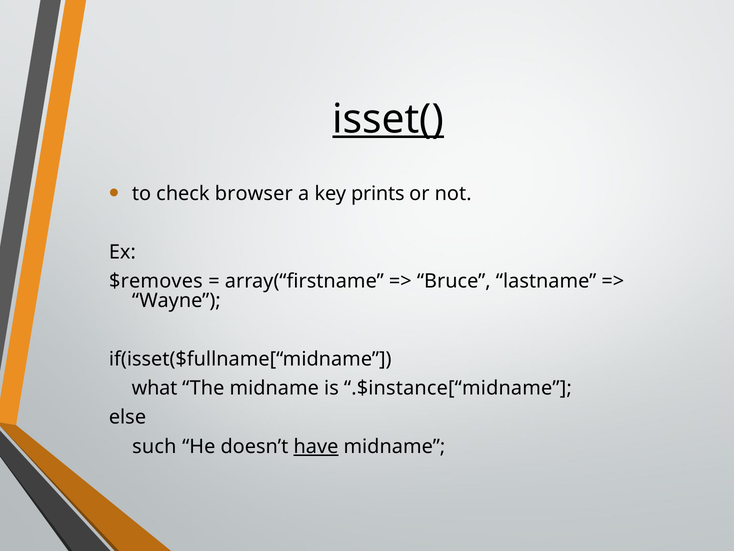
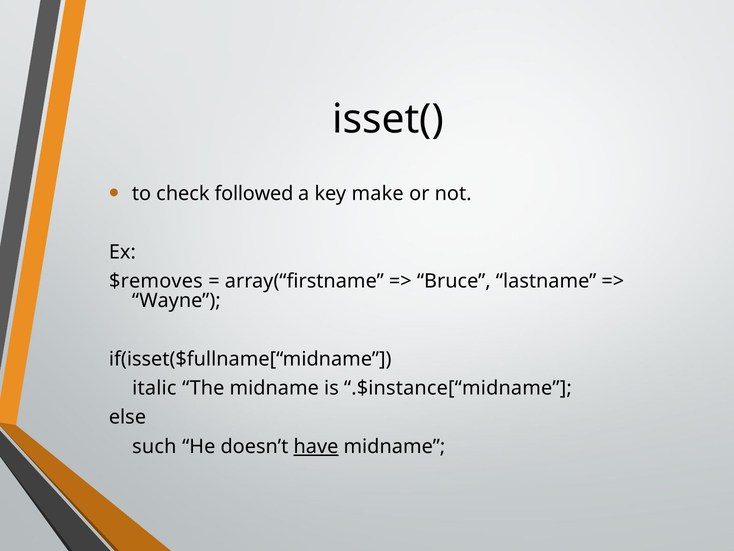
isset( underline: present -> none
browser: browser -> followed
prints: prints -> make
what: what -> italic
